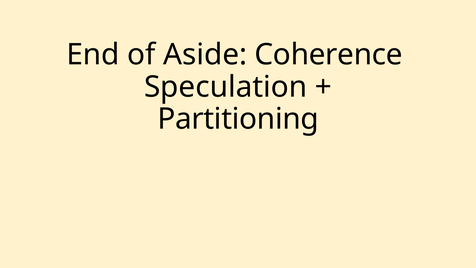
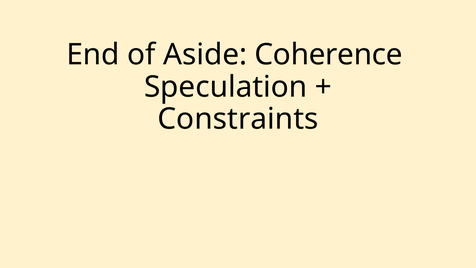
Partitioning: Partitioning -> Constraints
